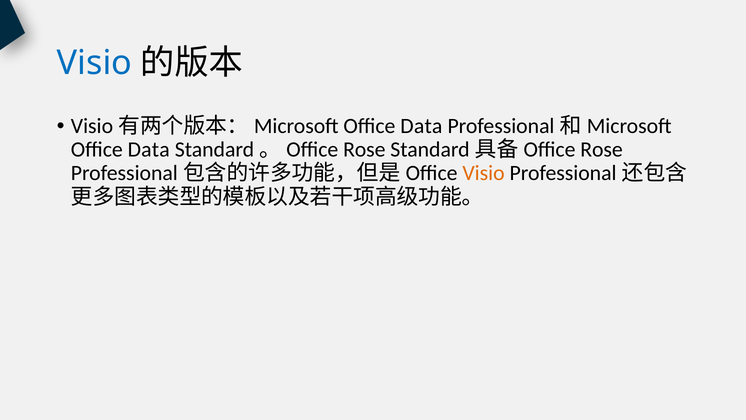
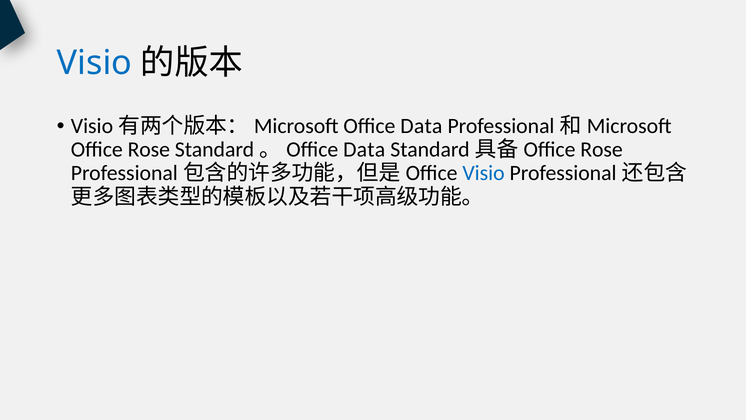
Data at (149, 150): Data -> Rose
Standard。Office Rose: Rose -> Data
Visio at (484, 173) colour: orange -> blue
